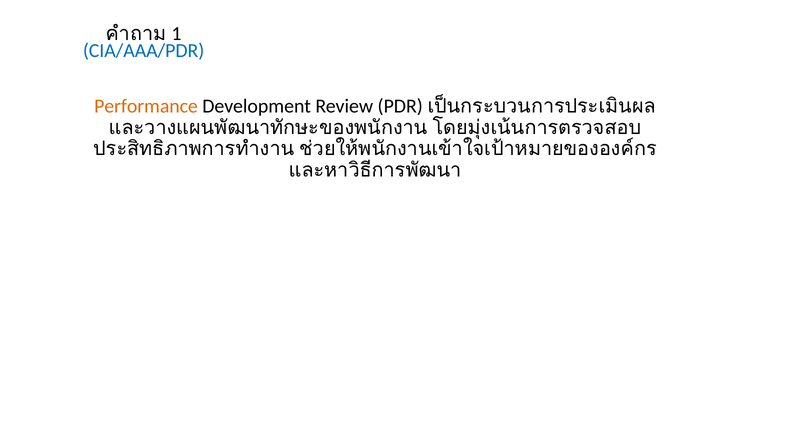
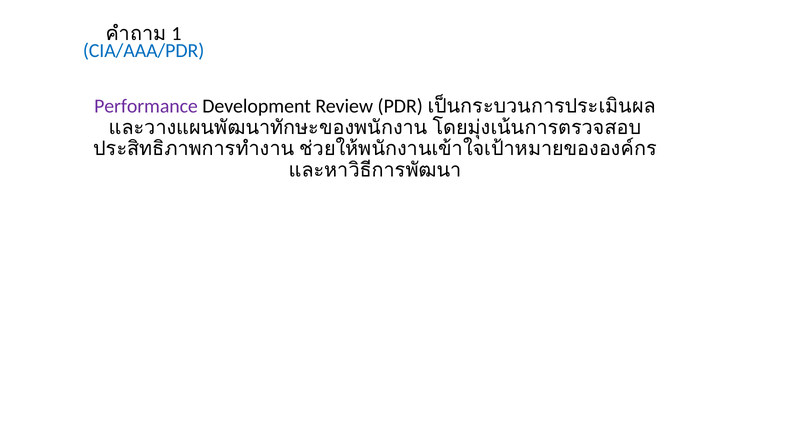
Performance colour: orange -> purple
